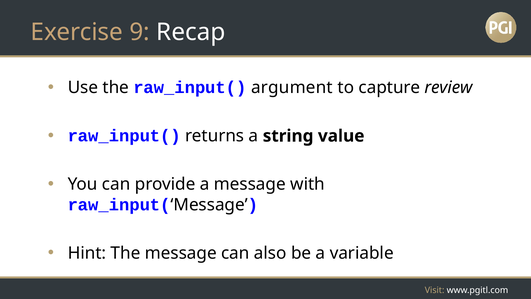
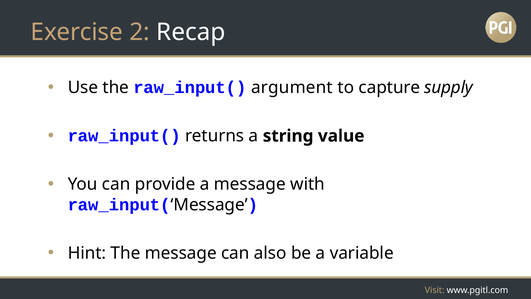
9: 9 -> 2
review: review -> supply
